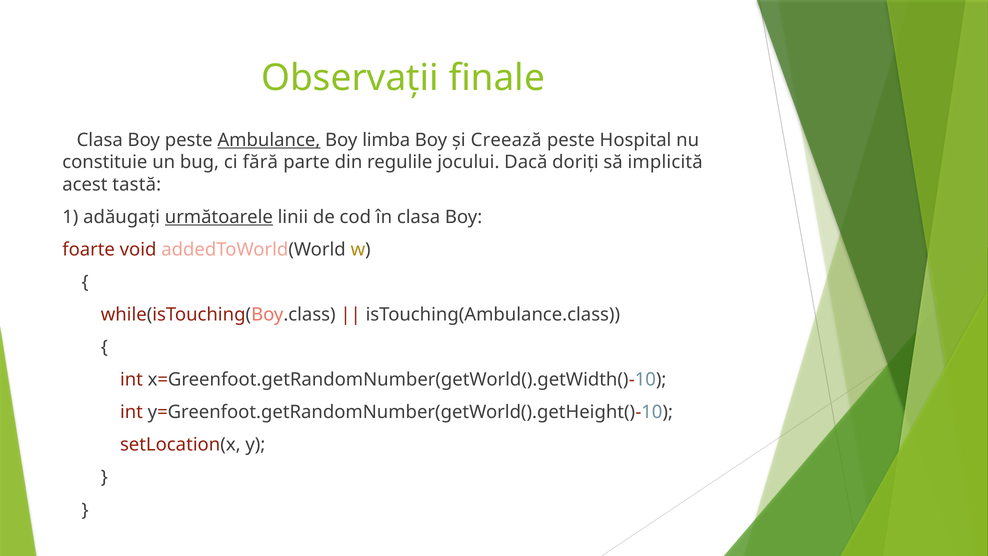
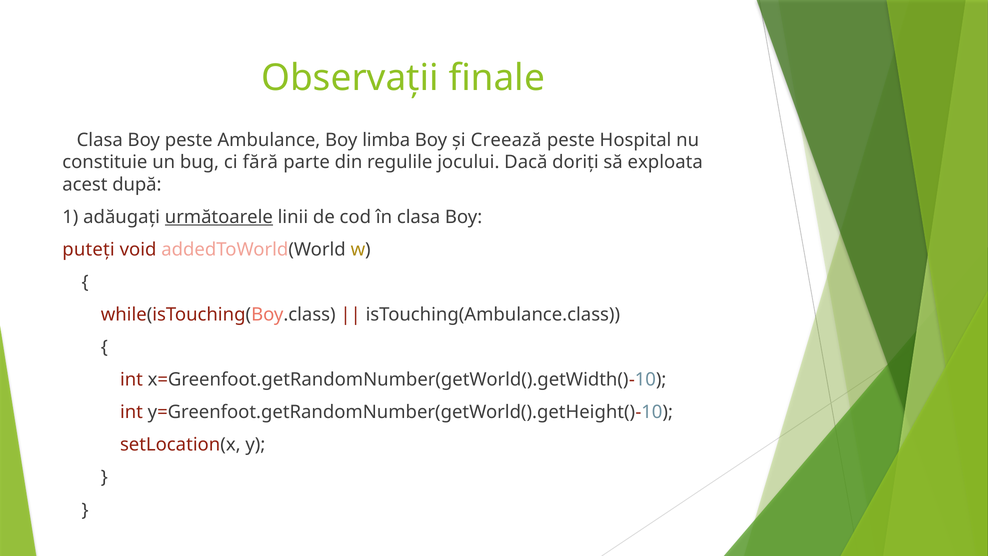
Ambulance underline: present -> none
implicită: implicită -> exploata
tastă: tastă -> după
foarte: foarte -> puteți
